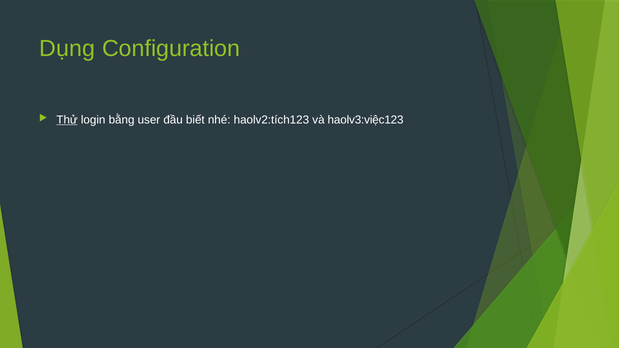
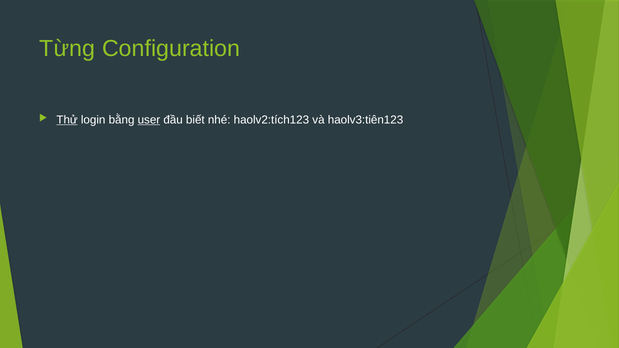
Dụng: Dụng -> Từng
user underline: none -> present
haolv3:việc123: haolv3:việc123 -> haolv3:tiên123
